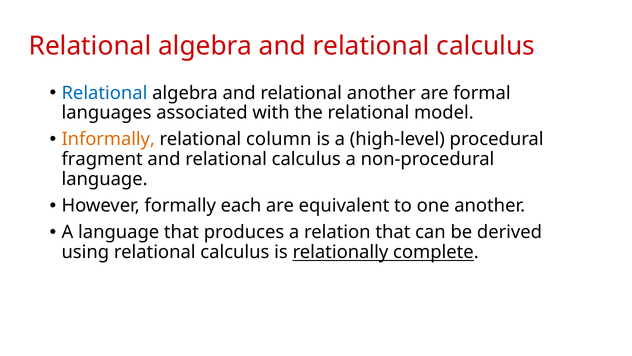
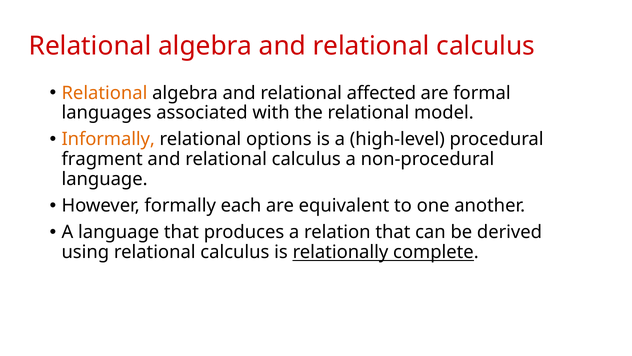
Relational at (104, 93) colour: blue -> orange
relational another: another -> affected
column: column -> options
